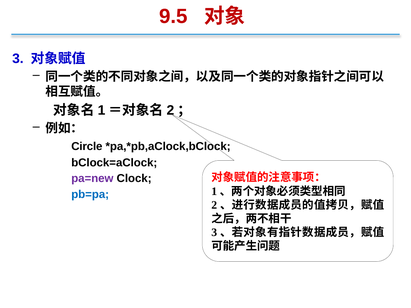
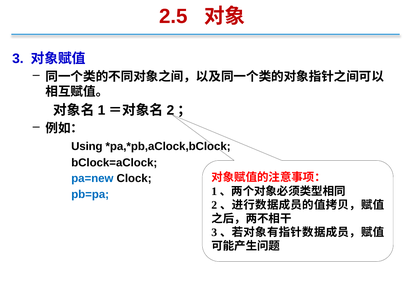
9.5: 9.5 -> 2.5
Circle: Circle -> Using
pa=new colour: purple -> blue
